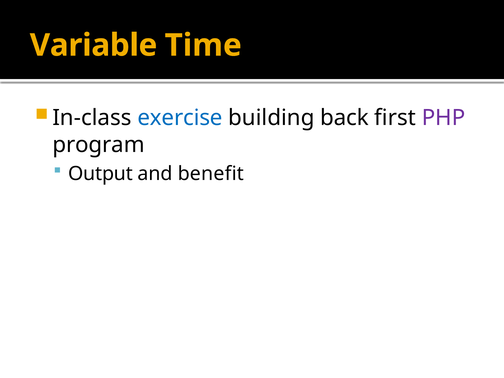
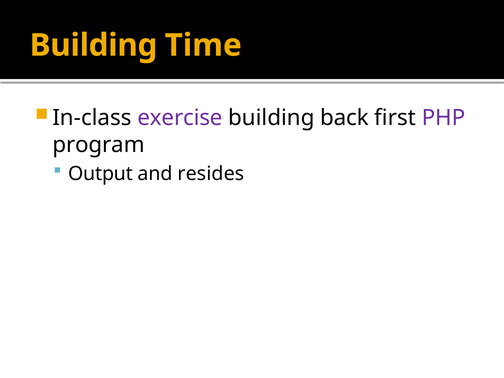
Variable at (94, 45): Variable -> Building
exercise colour: blue -> purple
benefit: benefit -> resides
